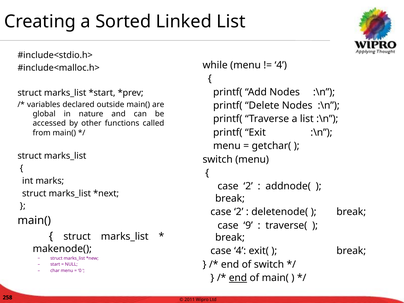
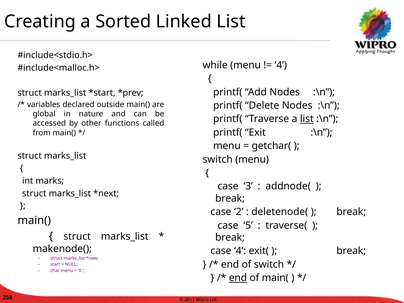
list at (307, 119) underline: none -> present
2 at (248, 186): 2 -> 3
9: 9 -> 5
